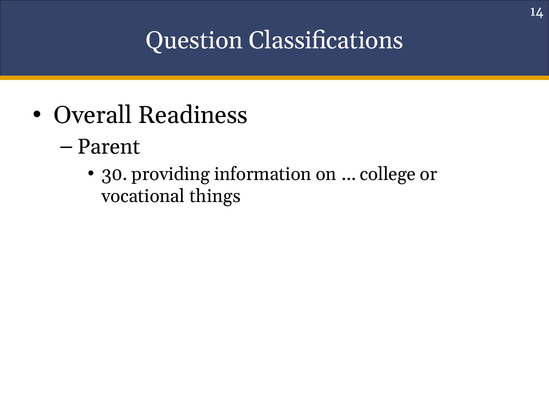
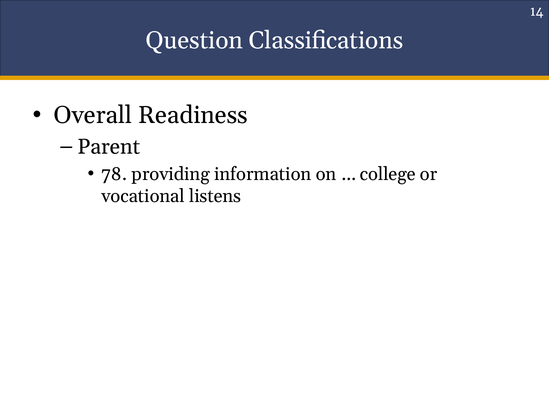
30: 30 -> 78
things: things -> listens
